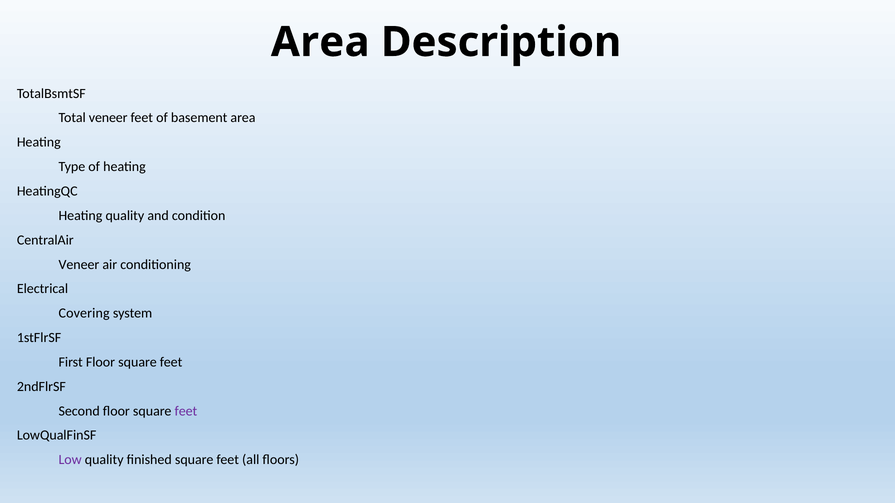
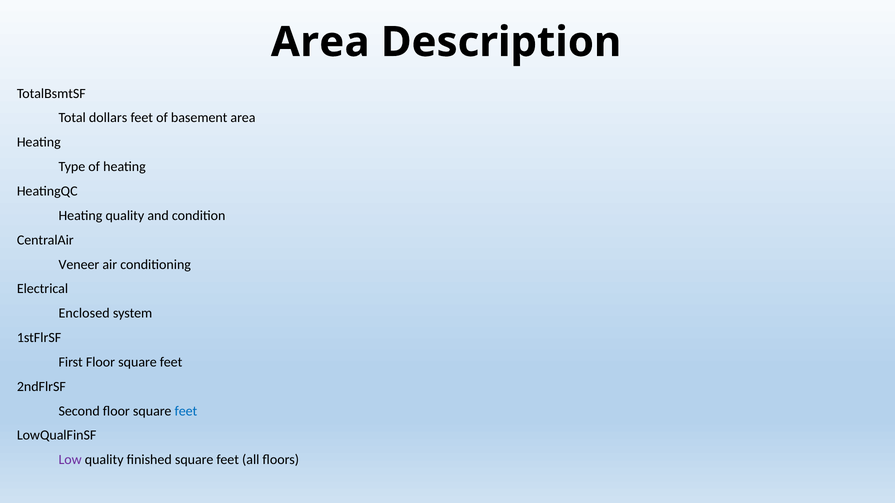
Total veneer: veneer -> dollars
Covering: Covering -> Enclosed
feet at (186, 411) colour: purple -> blue
